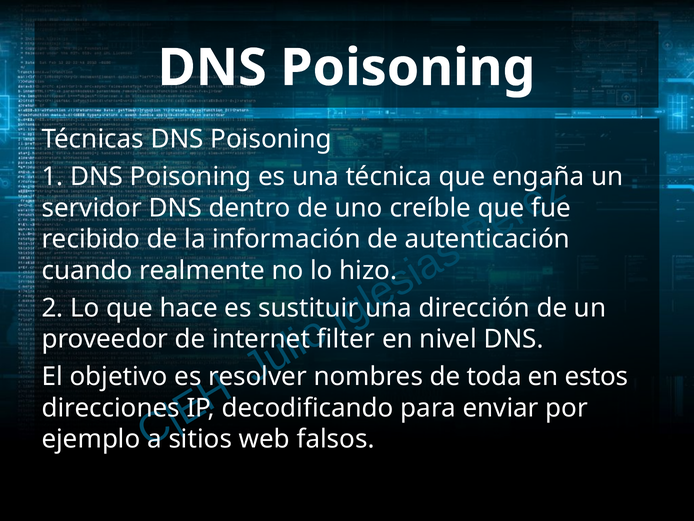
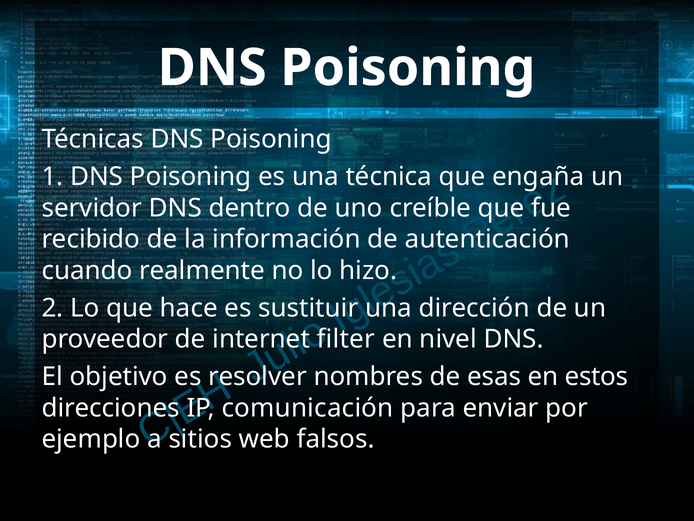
toda: toda -> esas
decodificando: decodificando -> comunicación
